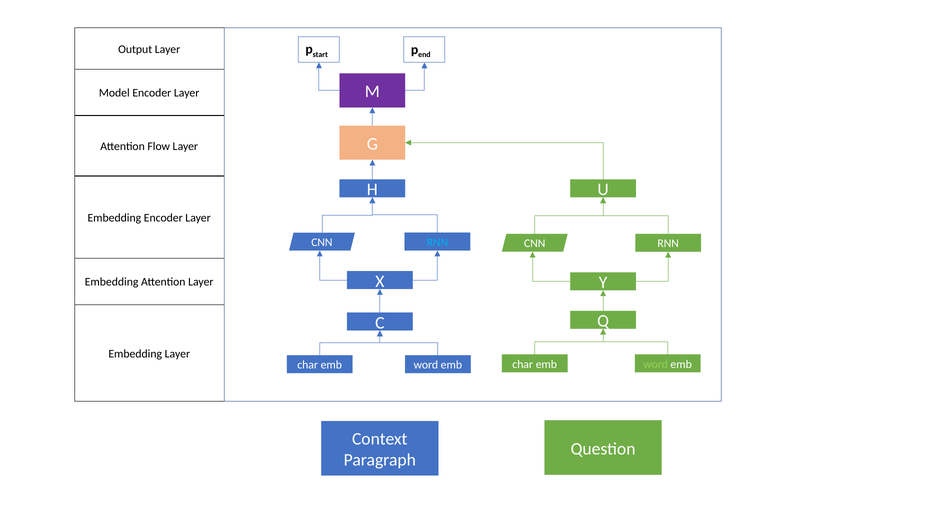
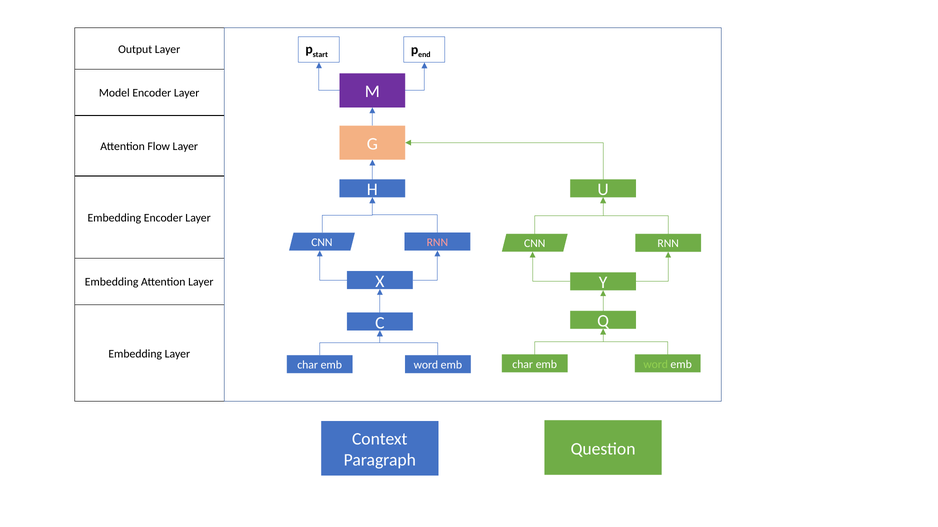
RNN at (437, 243) colour: light blue -> pink
